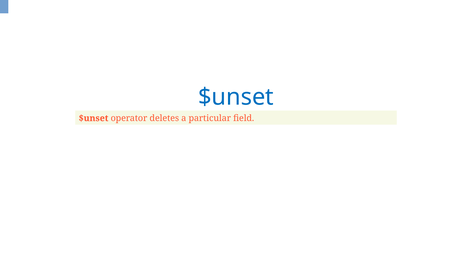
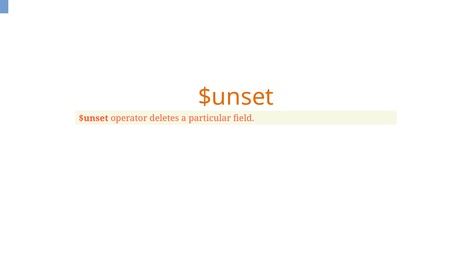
$unset at (236, 97) colour: blue -> orange
